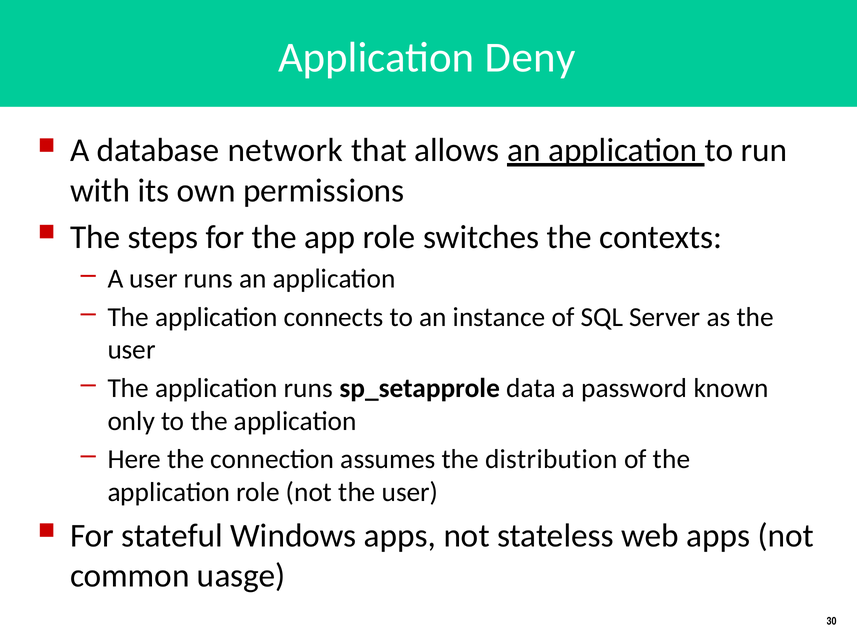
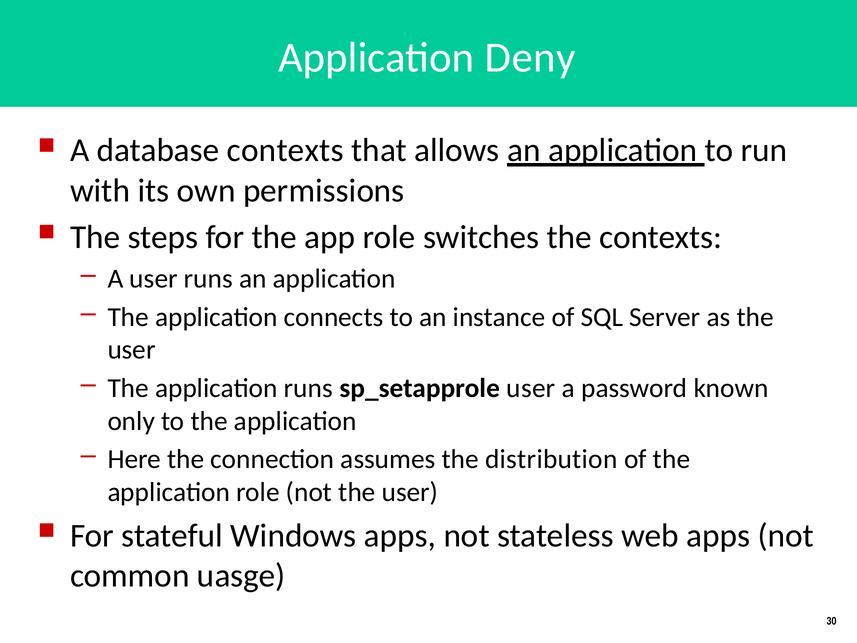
database network: network -> contexts
sp_setapprole data: data -> user
